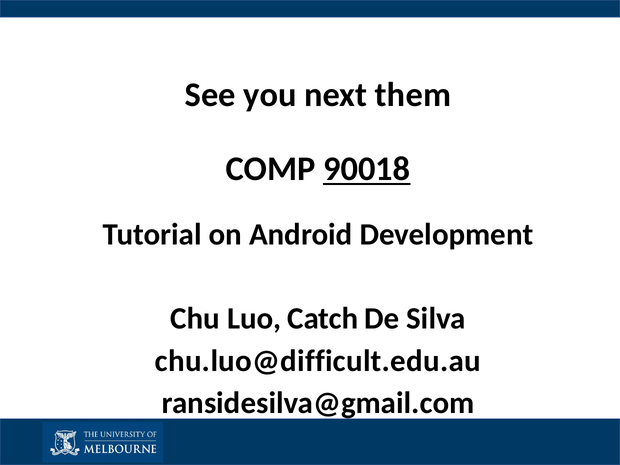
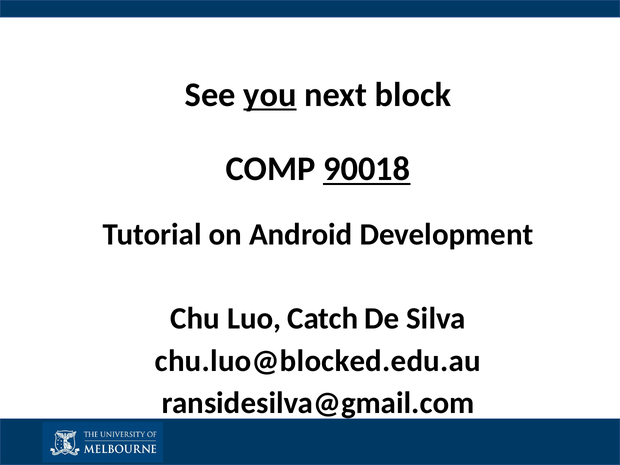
you underline: none -> present
them: them -> block
chu.luo@difficult.edu.au: chu.luo@difficult.edu.au -> chu.luo@blocked.edu.au
